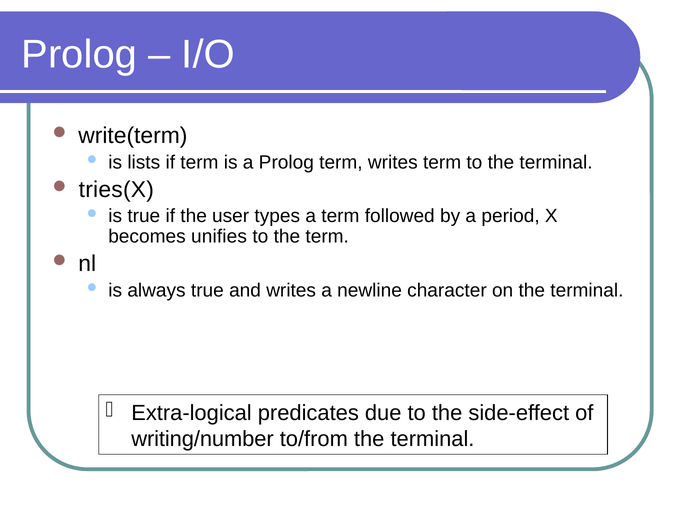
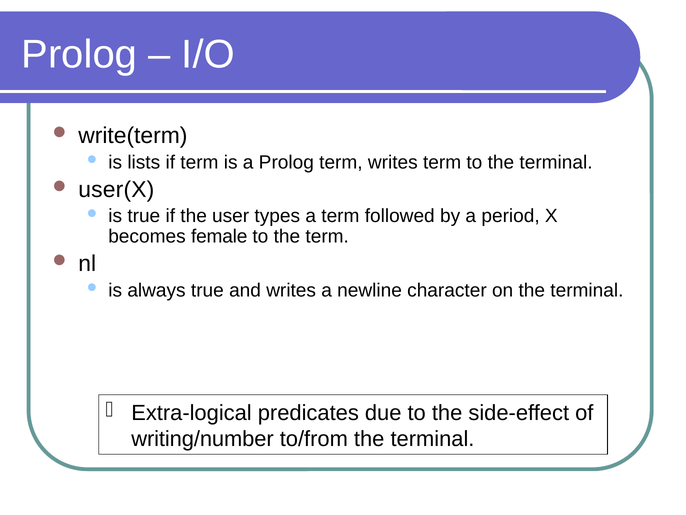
tries(X: tries(X -> user(X
unifies: unifies -> female
